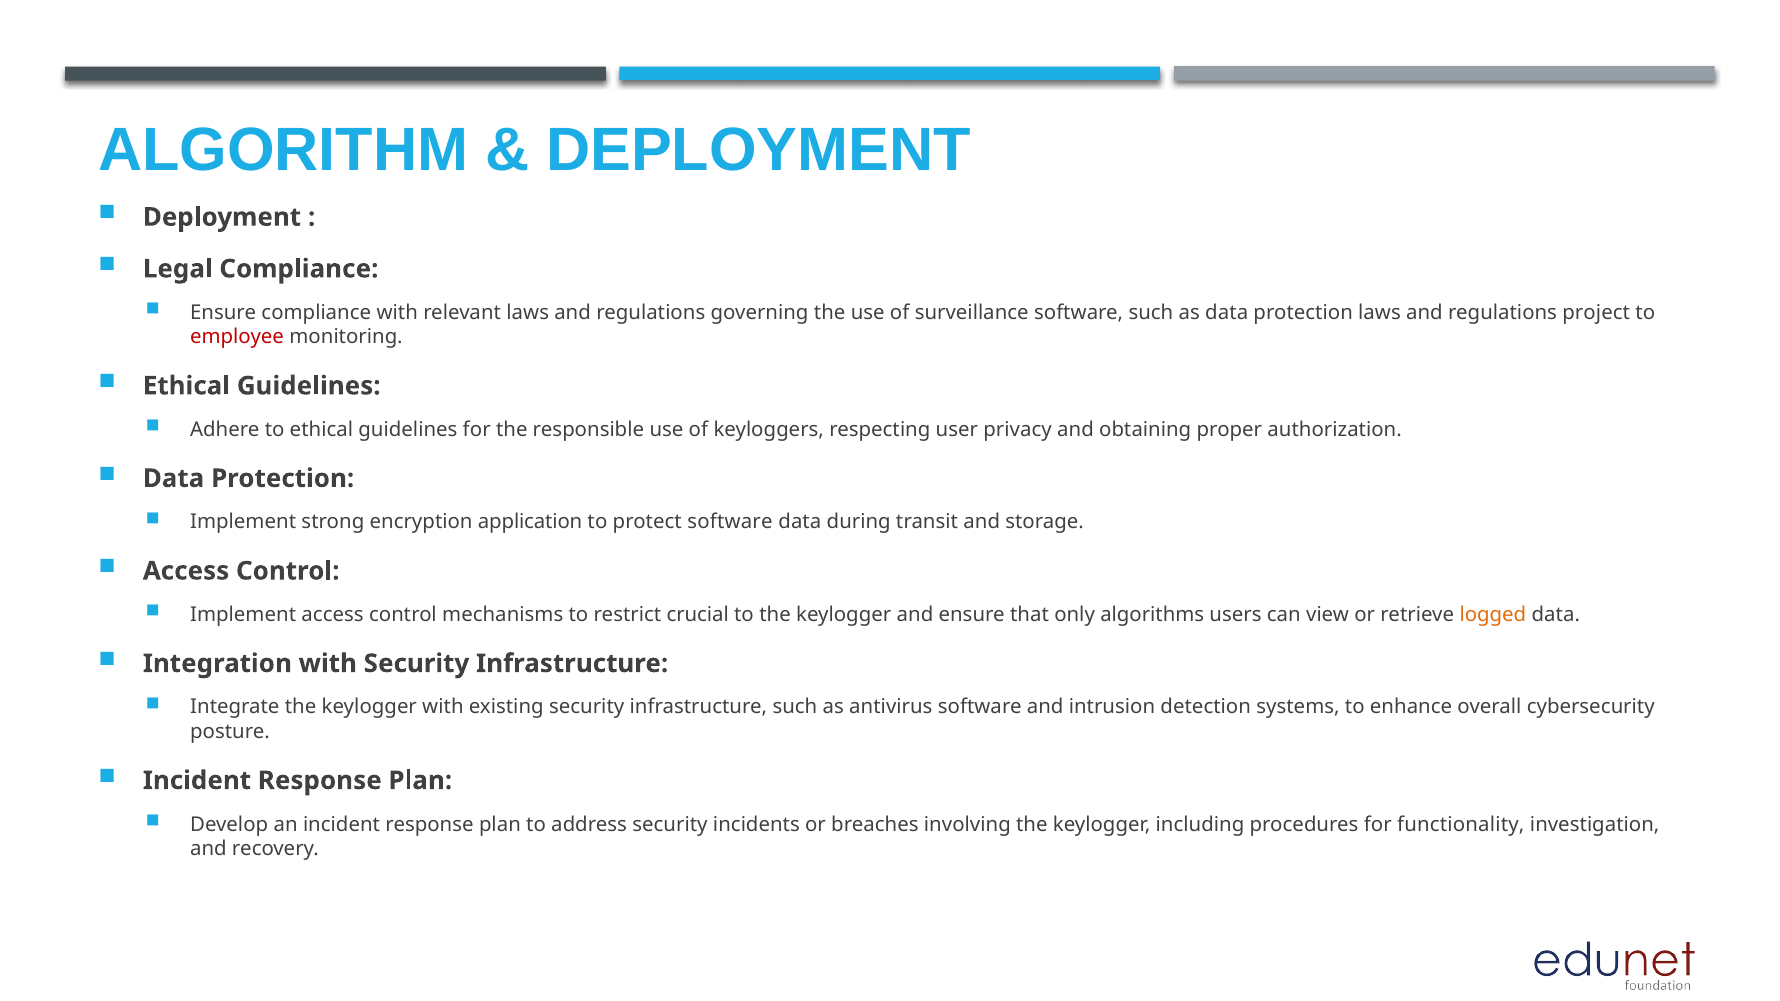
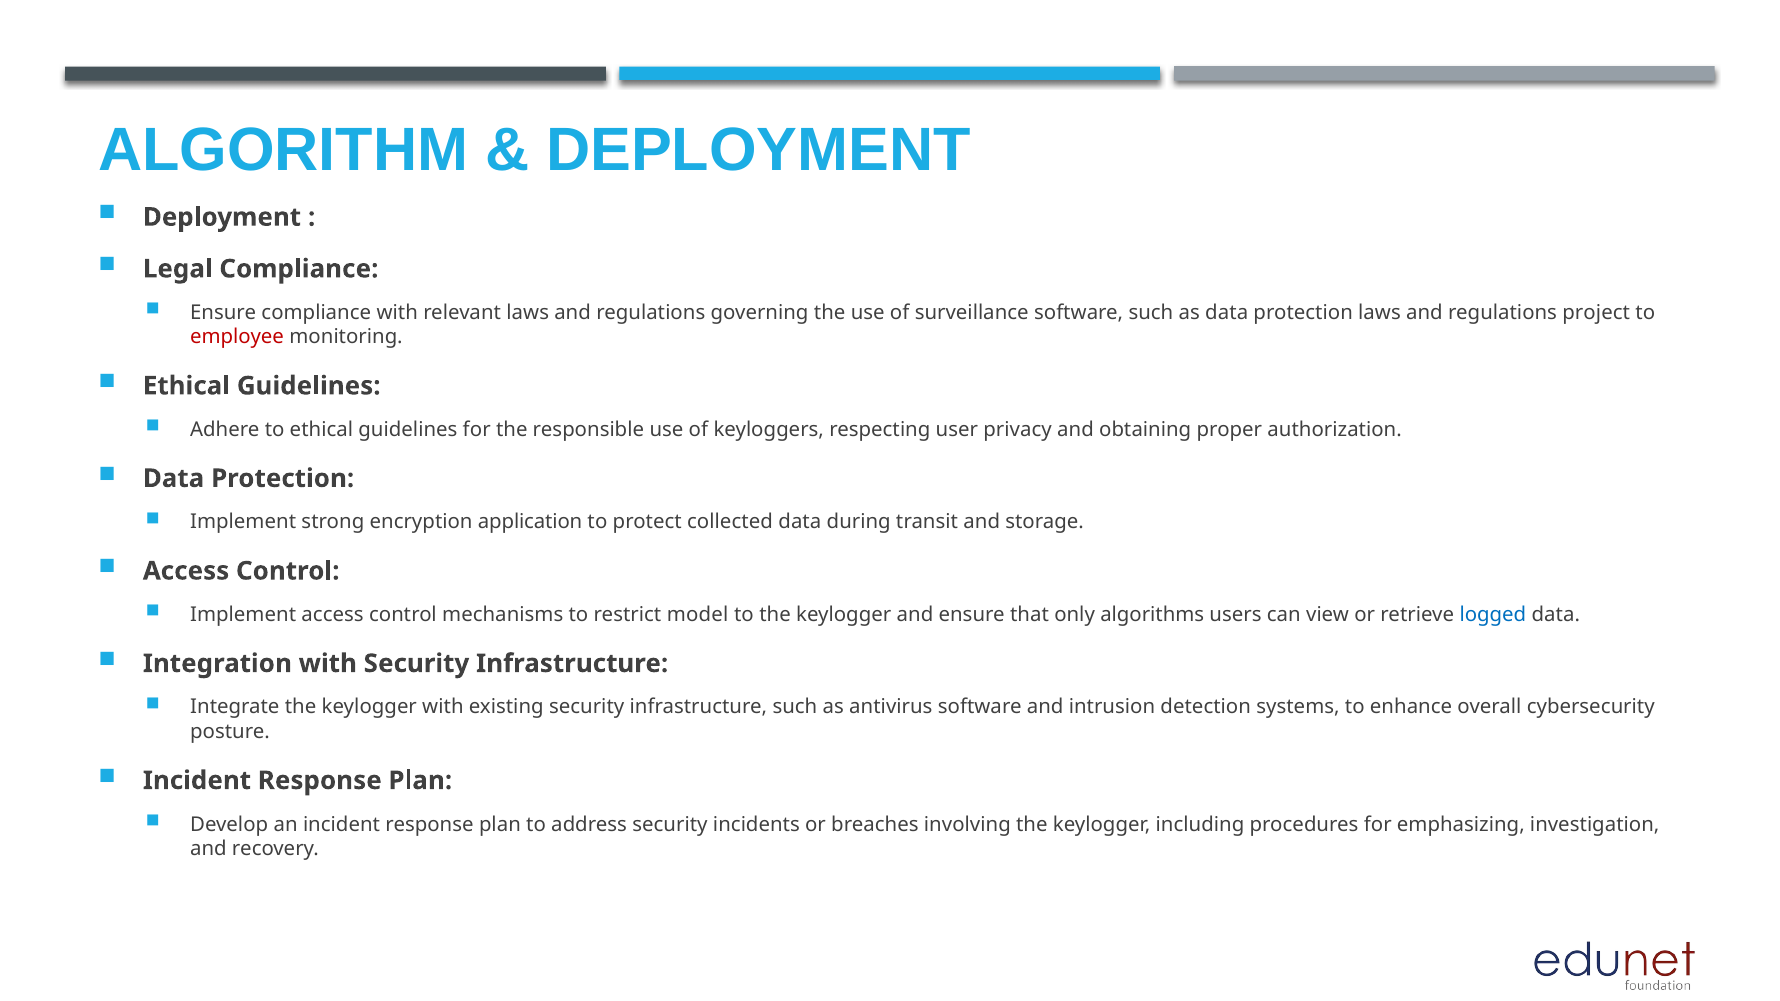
protect software: software -> collected
crucial: crucial -> model
logged colour: orange -> blue
functionality: functionality -> emphasizing
